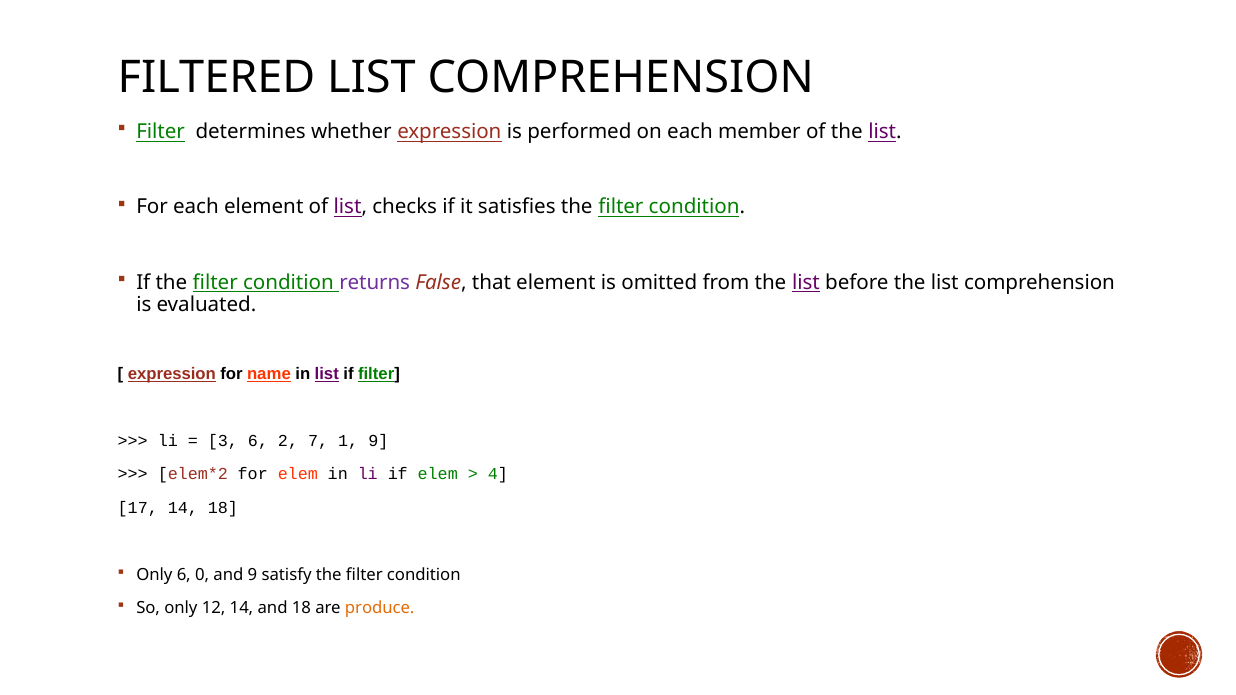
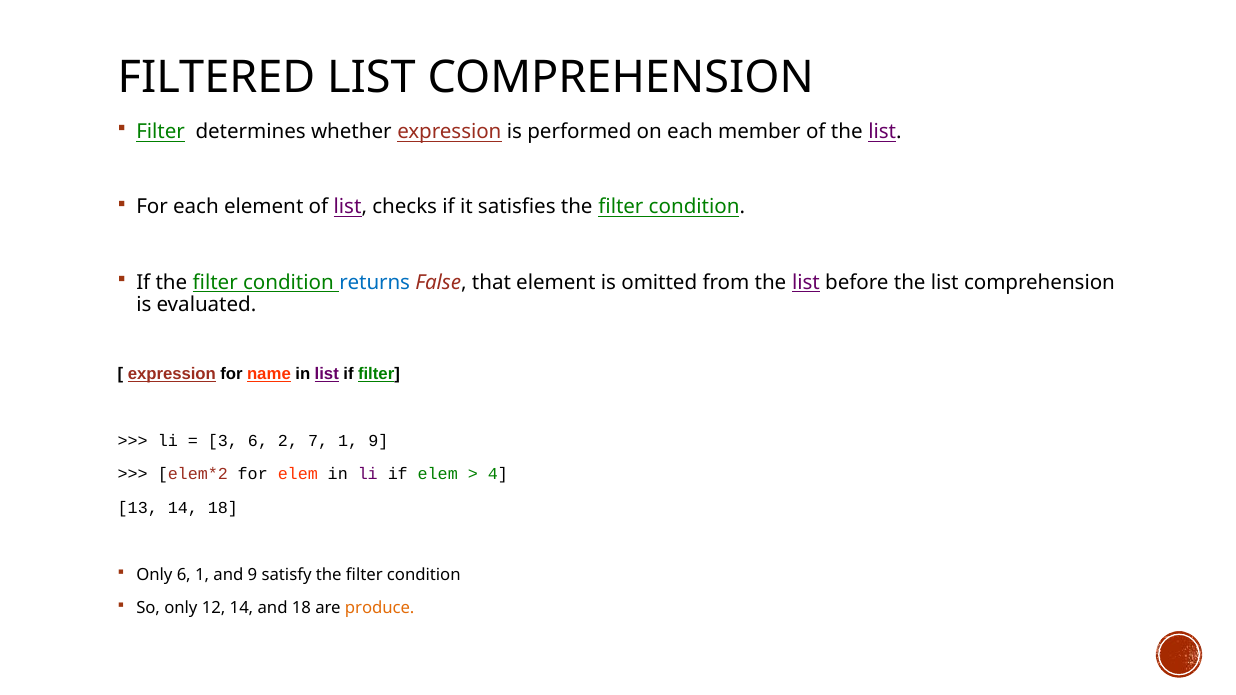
returns colour: purple -> blue
17: 17 -> 13
6 0: 0 -> 1
